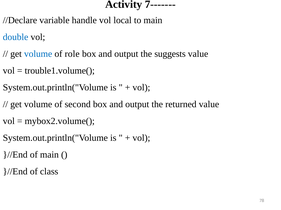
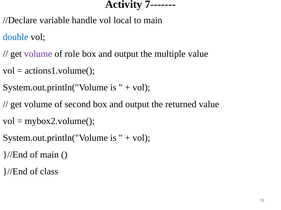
volume at (38, 54) colour: blue -> purple
suggests: suggests -> multiple
trouble1.volume(: trouble1.volume( -> actions1.volume(
